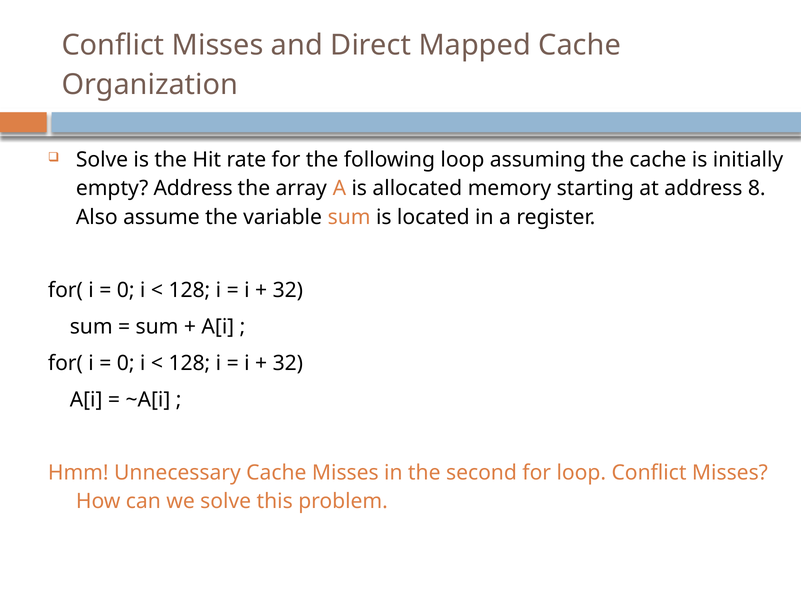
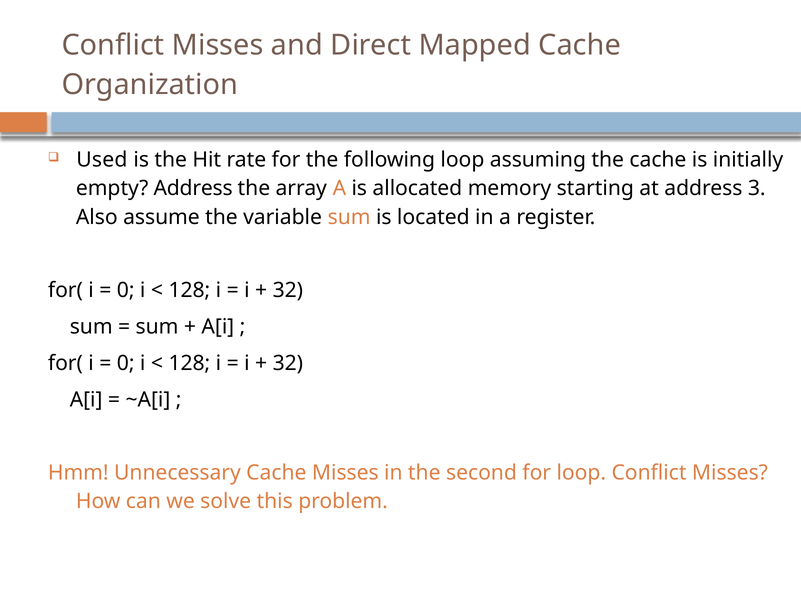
Solve at (102, 160): Solve -> Used
8: 8 -> 3
